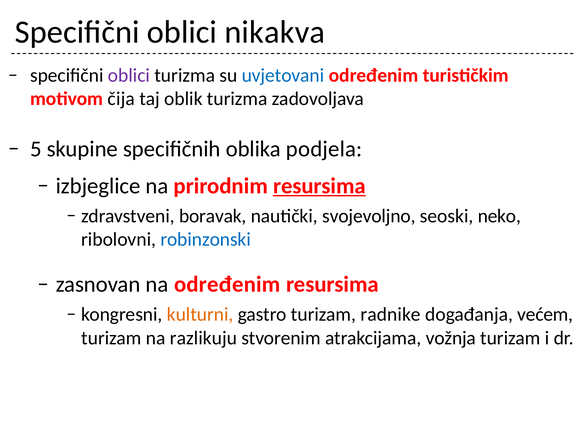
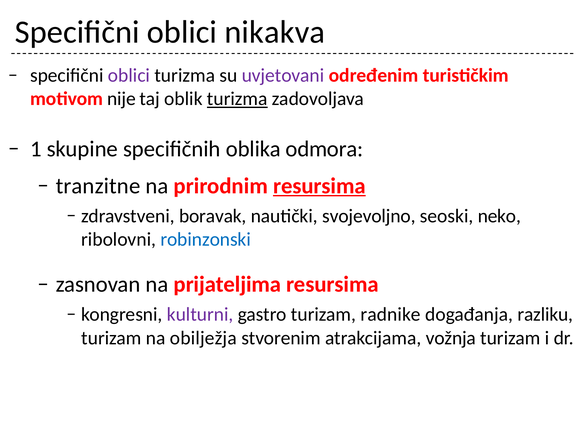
uvjetovani colour: blue -> purple
čija: čija -> nije
turizma at (237, 99) underline: none -> present
5: 5 -> 1
podjela: podjela -> odmora
izbjeglice: izbjeglice -> tranzitne
na određenim: određenim -> prijateljima
kulturni colour: orange -> purple
većem: većem -> razliku
razlikuju: razlikuju -> obilježja
